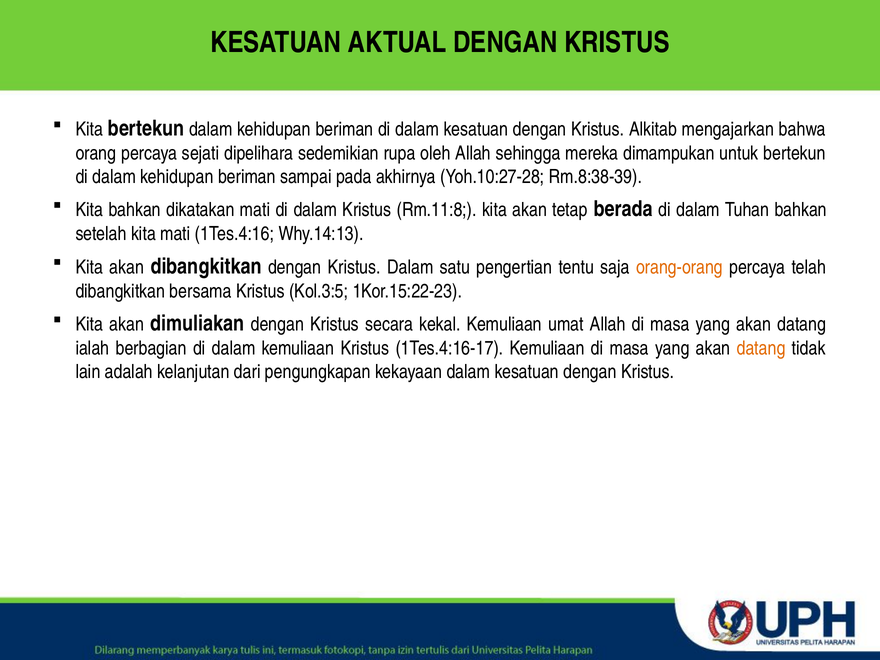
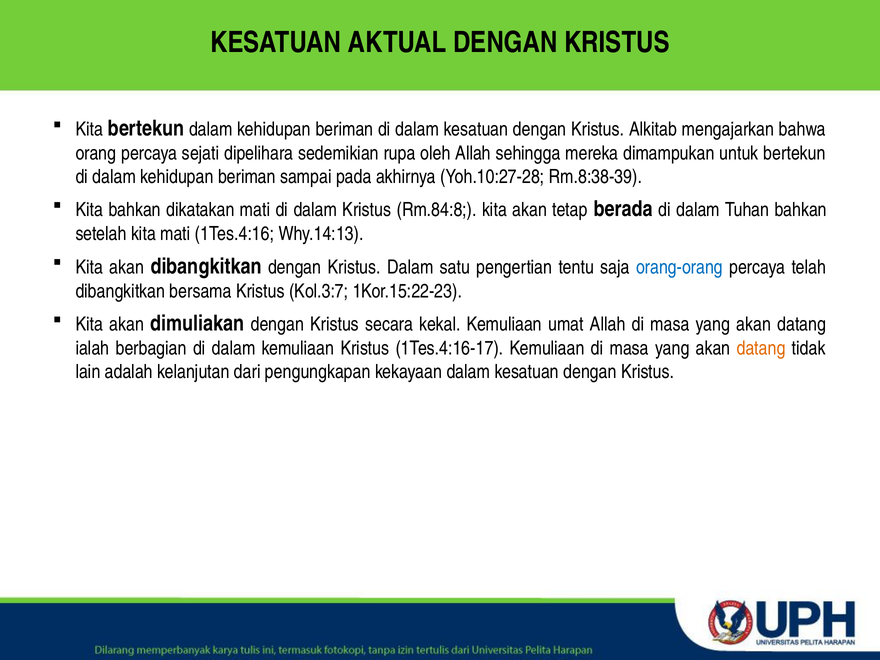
Rm.11:8: Rm.11:8 -> Rm.84:8
orang-orang colour: orange -> blue
Kol.3:5: Kol.3:5 -> Kol.3:7
